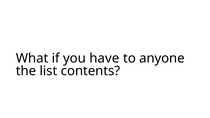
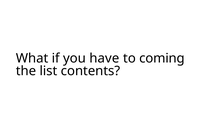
anyone: anyone -> coming
